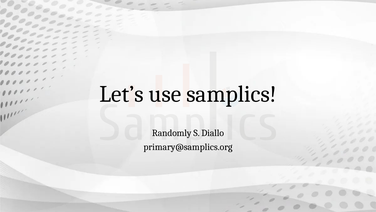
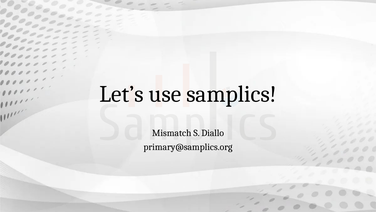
Randomly: Randomly -> Mismatch
